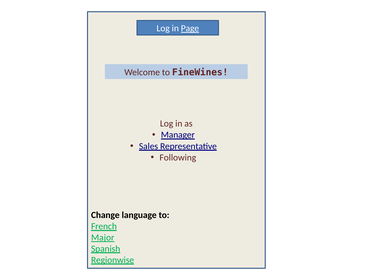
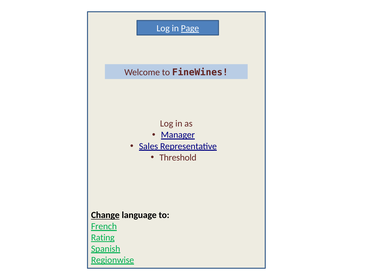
Following: Following -> Threshold
Change underline: none -> present
Major: Major -> Rating
